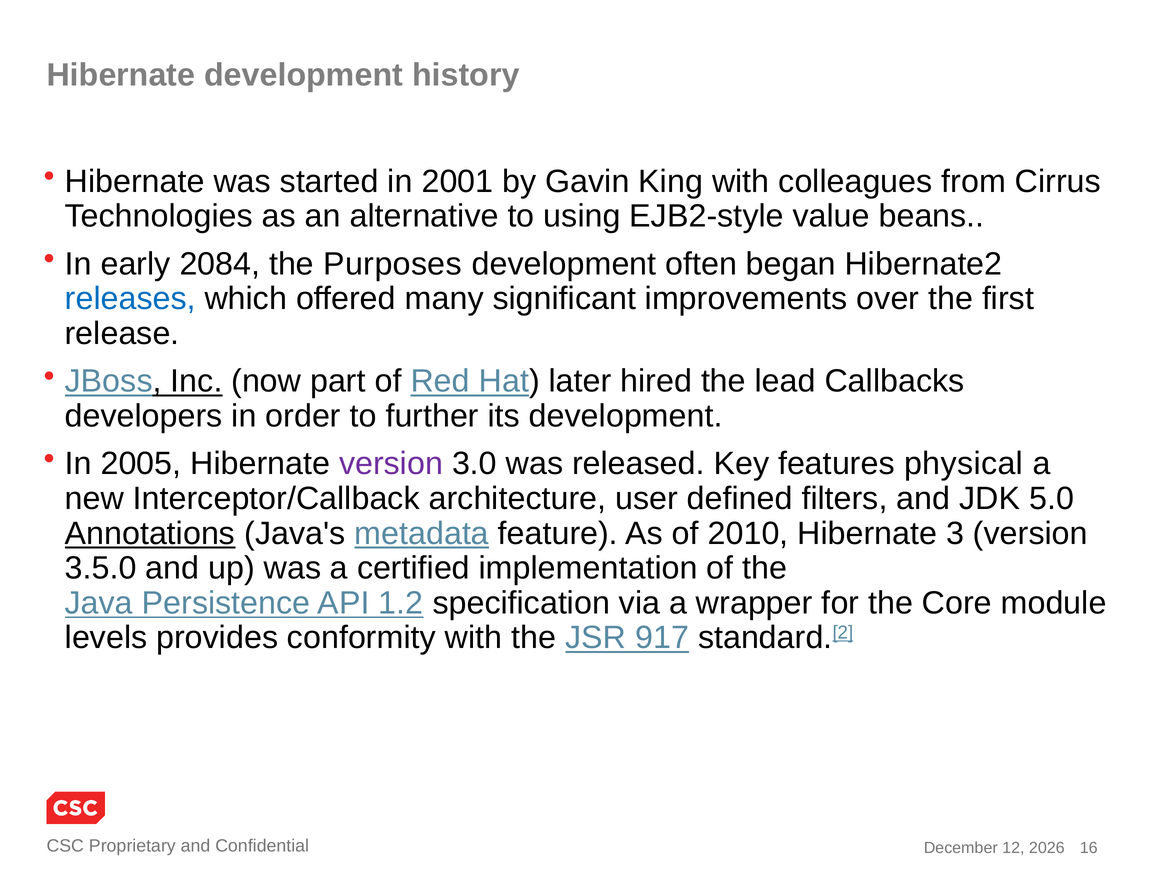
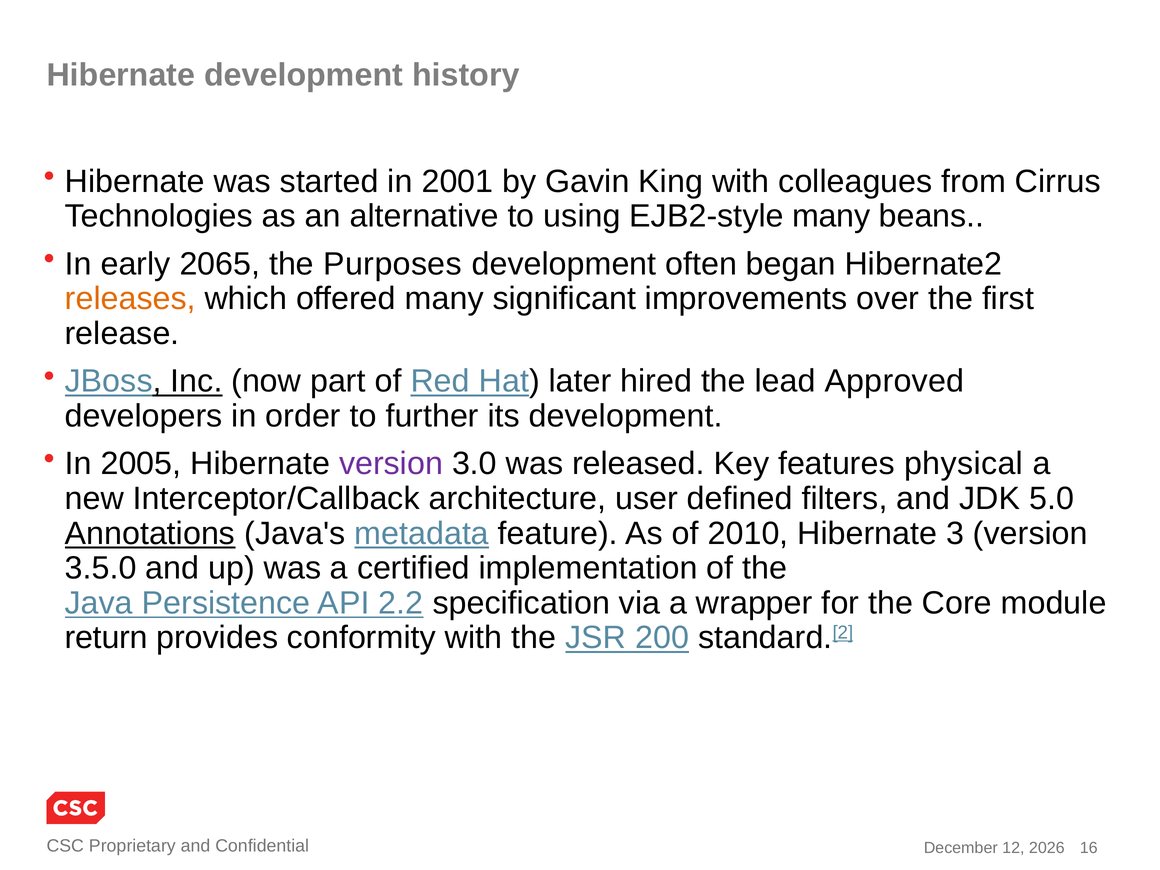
EJB2-style value: value -> many
2084: 2084 -> 2065
releases colour: blue -> orange
Callbacks: Callbacks -> Approved
1.2: 1.2 -> 2.2
levels: levels -> return
917: 917 -> 200
